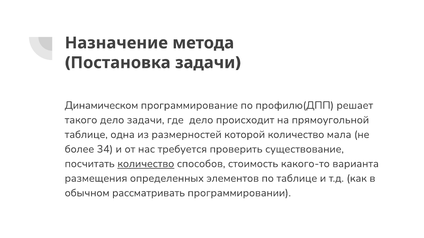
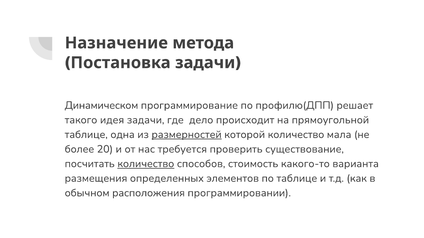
такого дело: дело -> идея
размерностей underline: none -> present
34: 34 -> 20
рассматривать: рассматривать -> расположения
